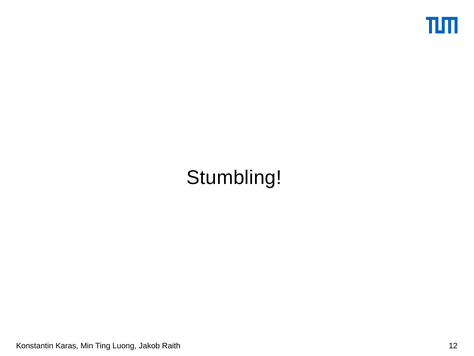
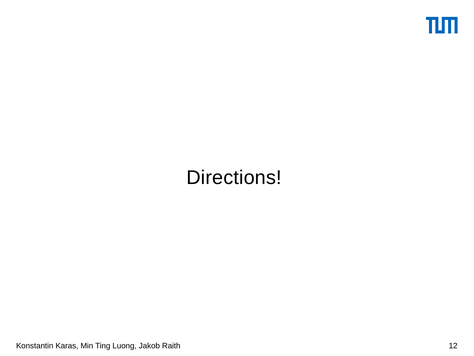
Stumbling: Stumbling -> Directions
